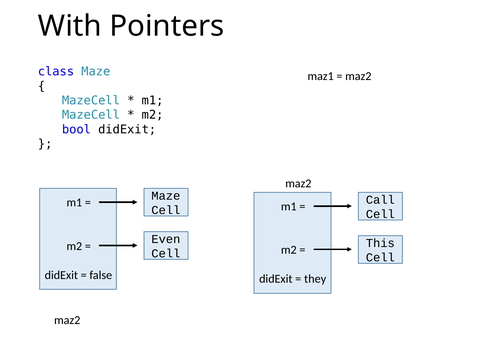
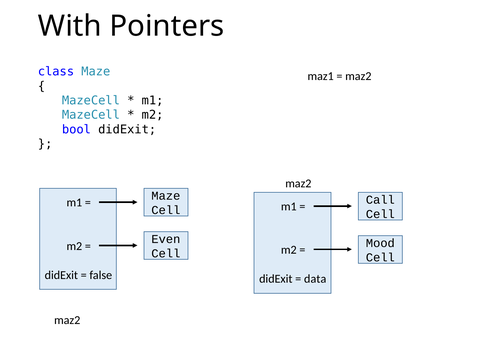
This: This -> Mood
they: they -> data
